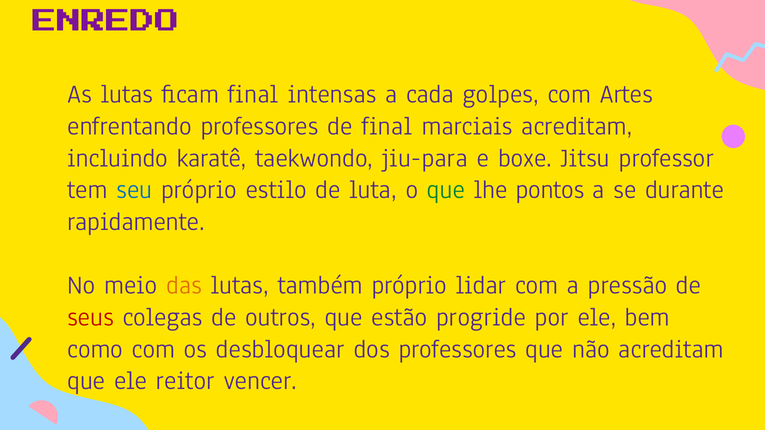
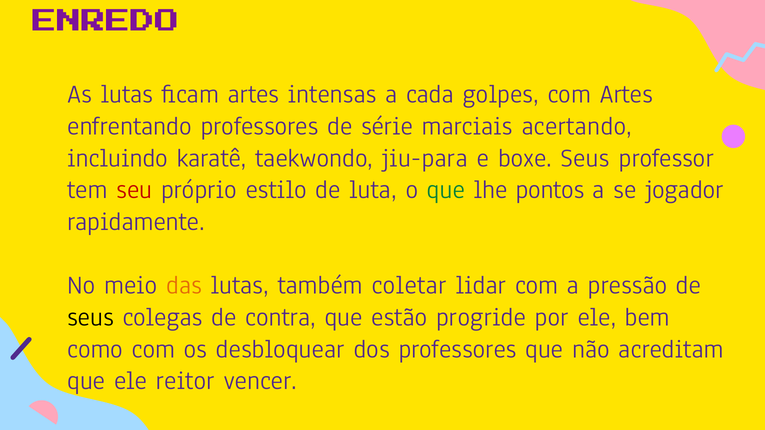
ficam final: final -> artes
de final: final -> série
marciais acreditam: acreditam -> acertando
boxe Jitsu: Jitsu -> Seus
seu colour: blue -> red
durante: durante -> jogador
também próprio: próprio -> coletar
seus at (91, 317) colour: red -> black
outros: outros -> contra
